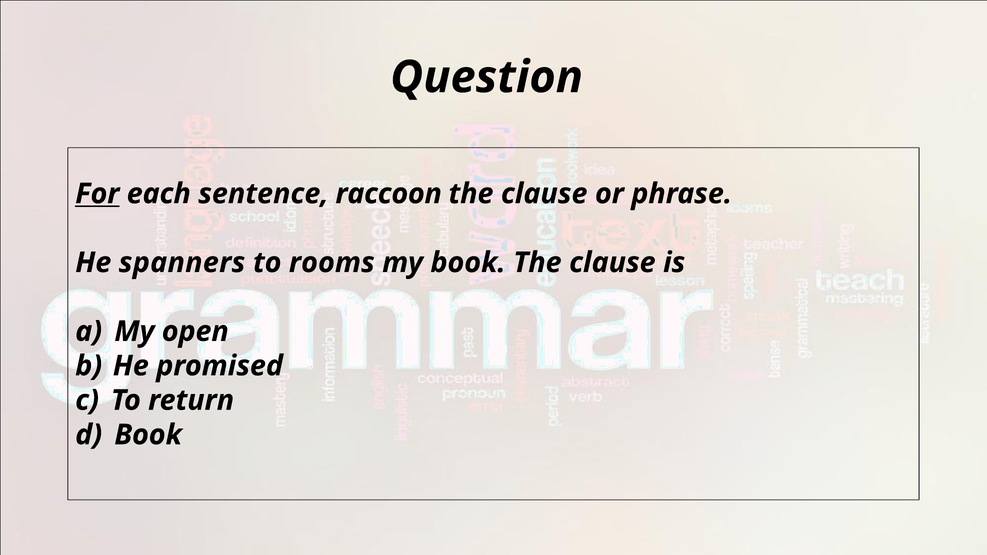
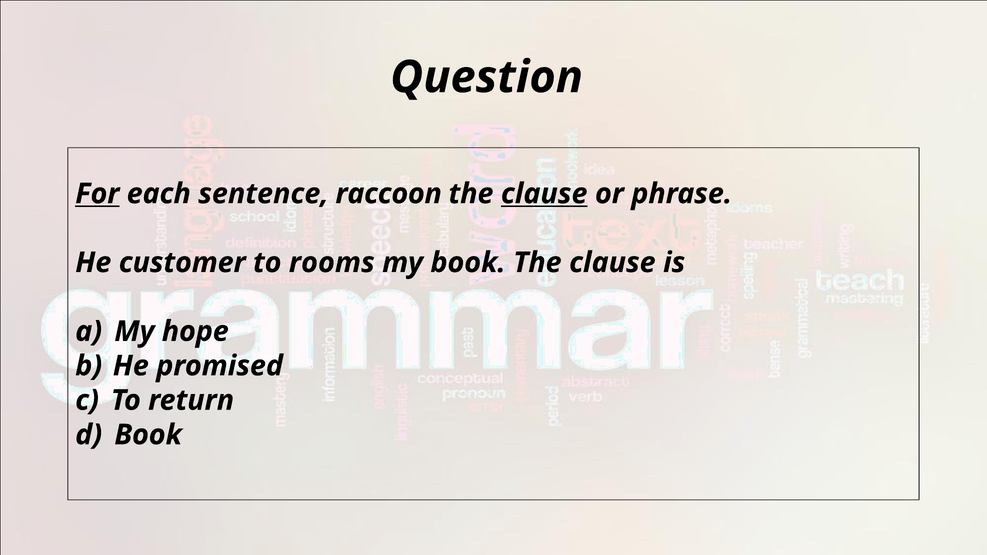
clause at (544, 194) underline: none -> present
spanners: spanners -> customer
open: open -> hope
